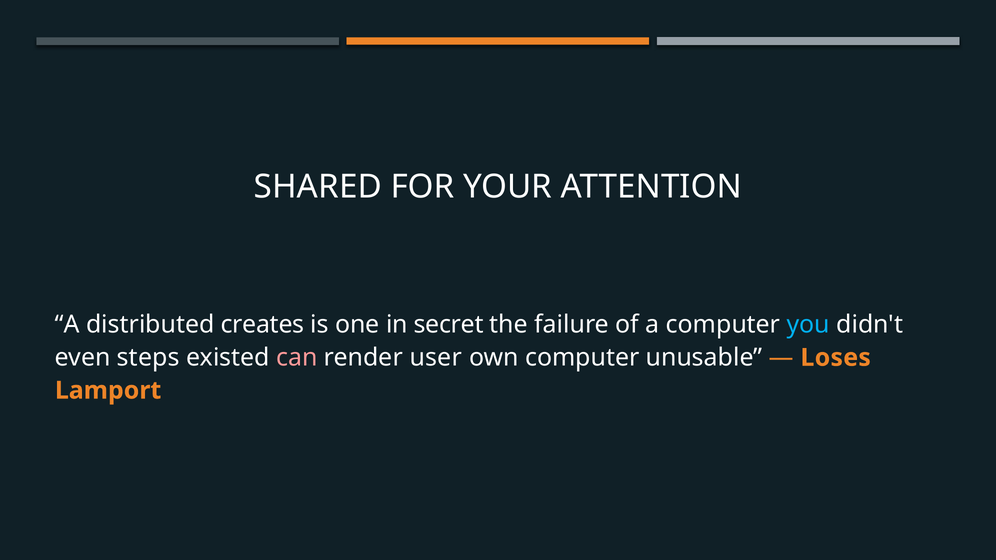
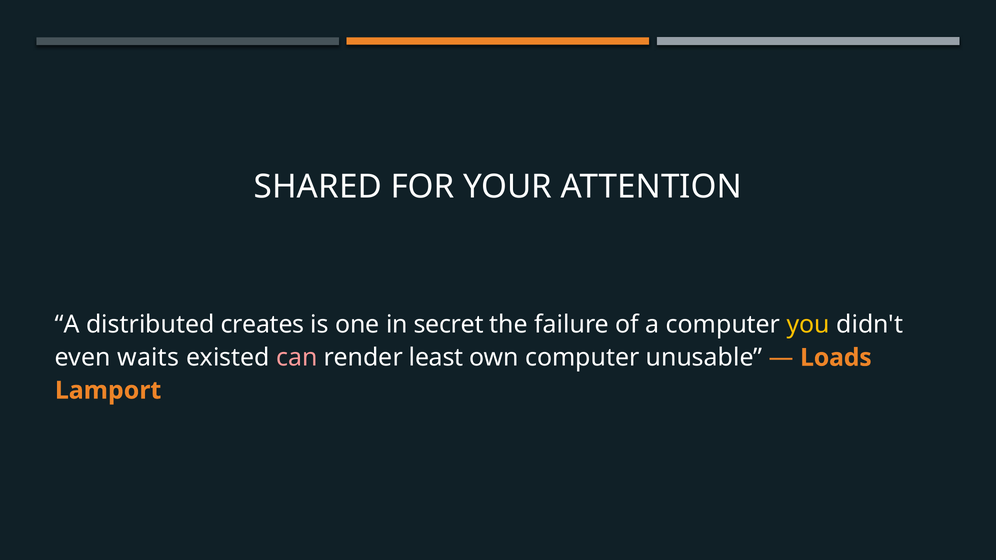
you colour: light blue -> yellow
steps: steps -> waits
user: user -> least
Loses: Loses -> Loads
